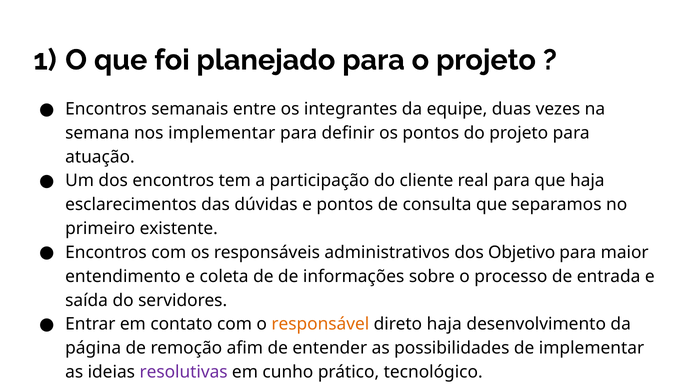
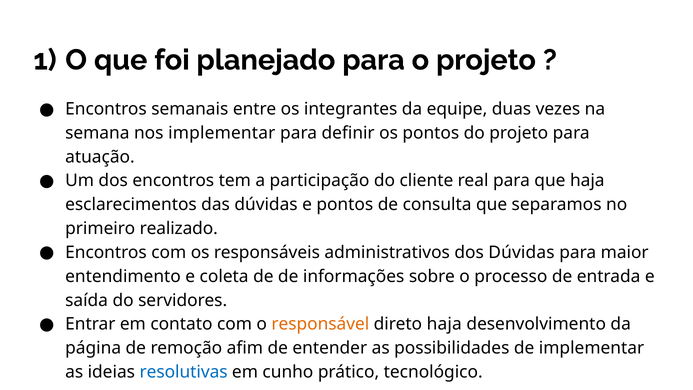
existente: existente -> realizado
dos Objetivo: Objetivo -> Dúvidas
resolutivas colour: purple -> blue
